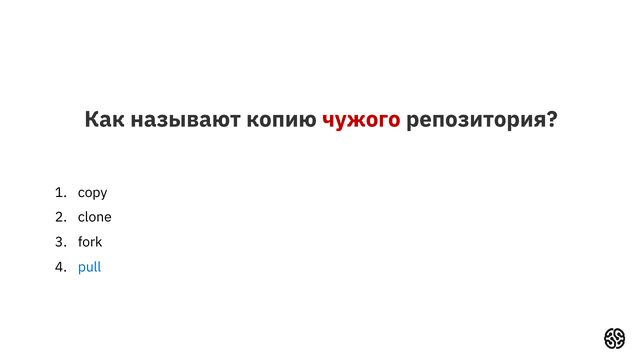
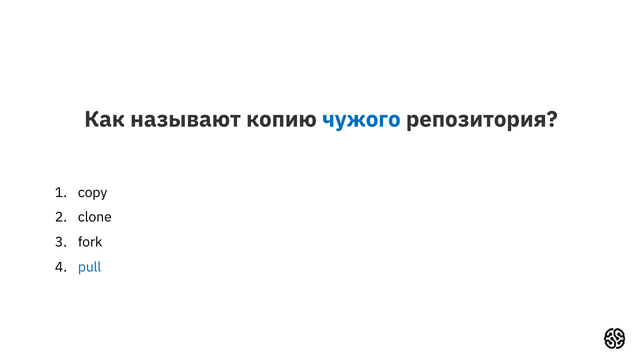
чужого colour: red -> blue
